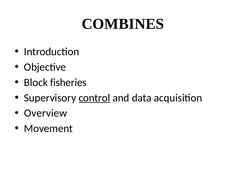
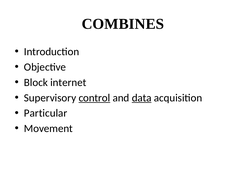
fisheries: fisheries -> internet
data underline: none -> present
Overview: Overview -> Particular
